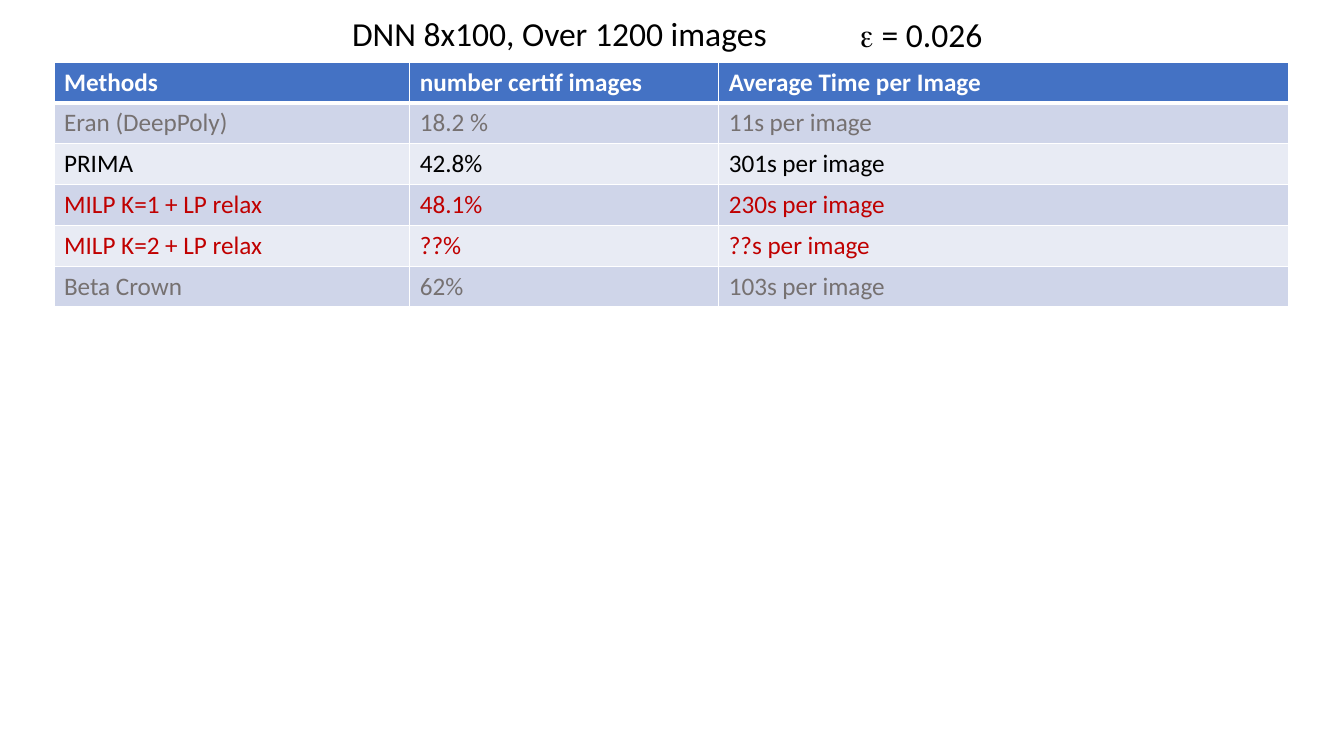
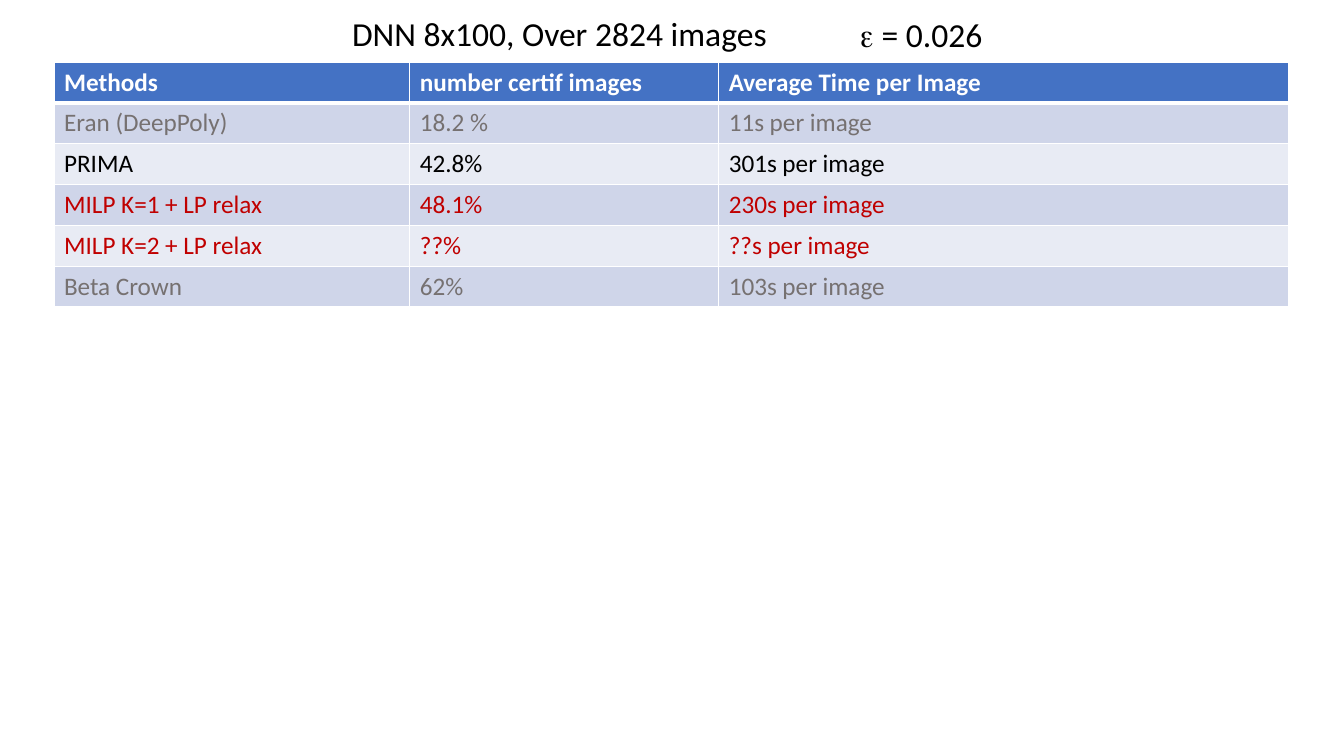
1200: 1200 -> 2824
